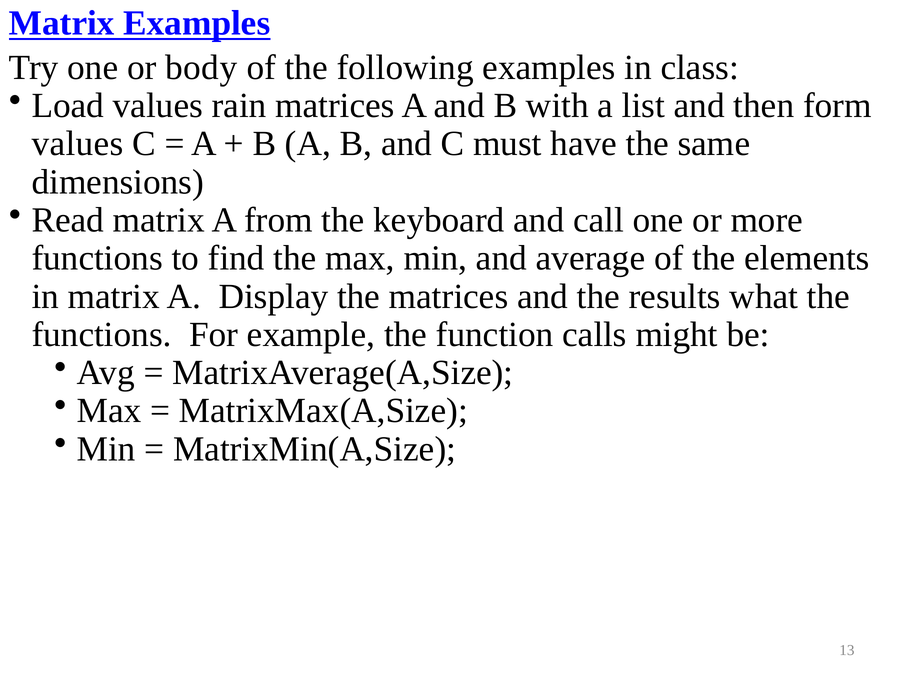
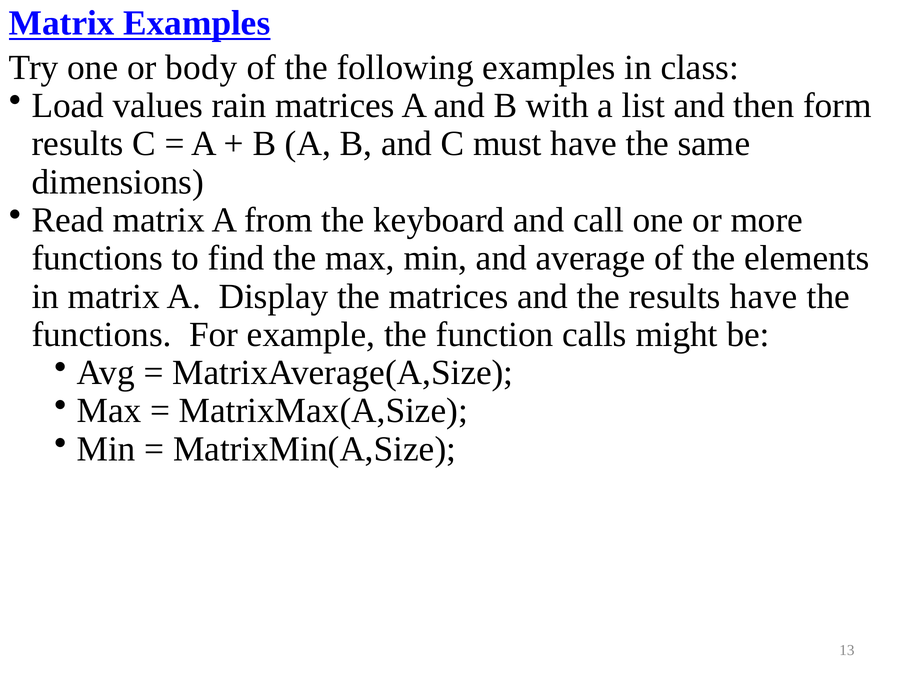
values at (77, 144): values -> results
results what: what -> have
